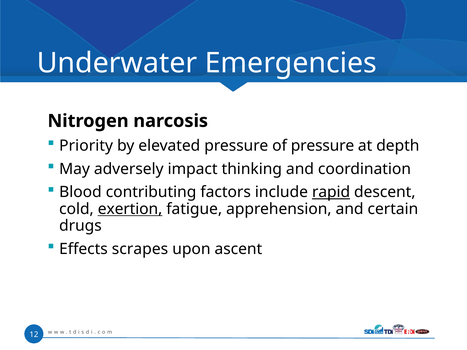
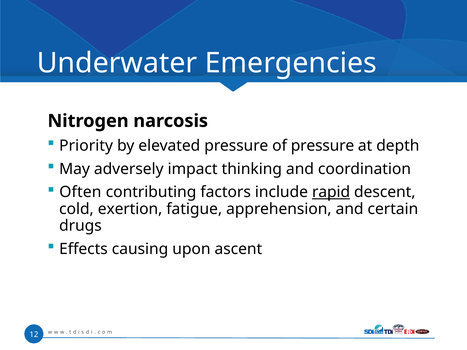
Blood: Blood -> Often
exertion underline: present -> none
scrapes: scrapes -> causing
